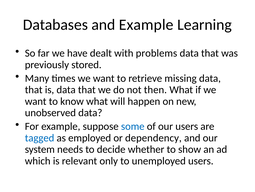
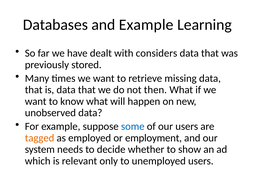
problems: problems -> considers
tagged colour: blue -> orange
dependency: dependency -> employment
